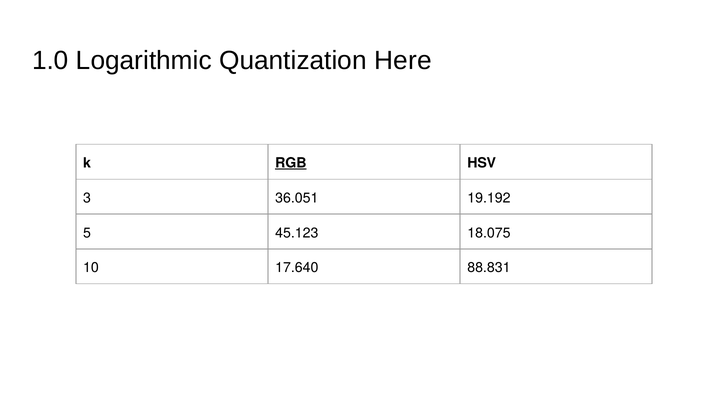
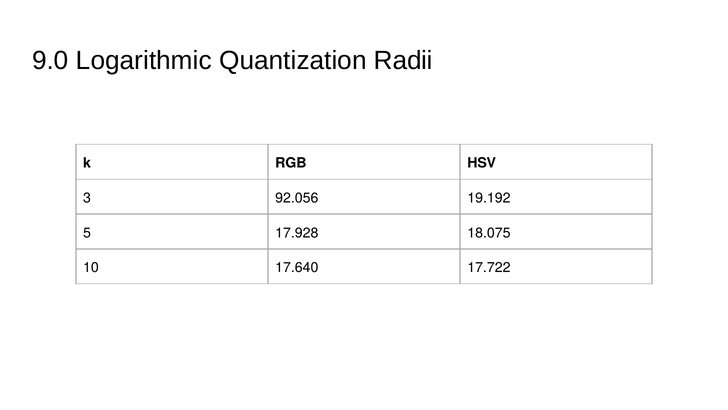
1.0: 1.0 -> 9.0
Here: Here -> Radii
RGB underline: present -> none
36.051: 36.051 -> 92.056
45.123: 45.123 -> 17.928
88.831: 88.831 -> 17.722
